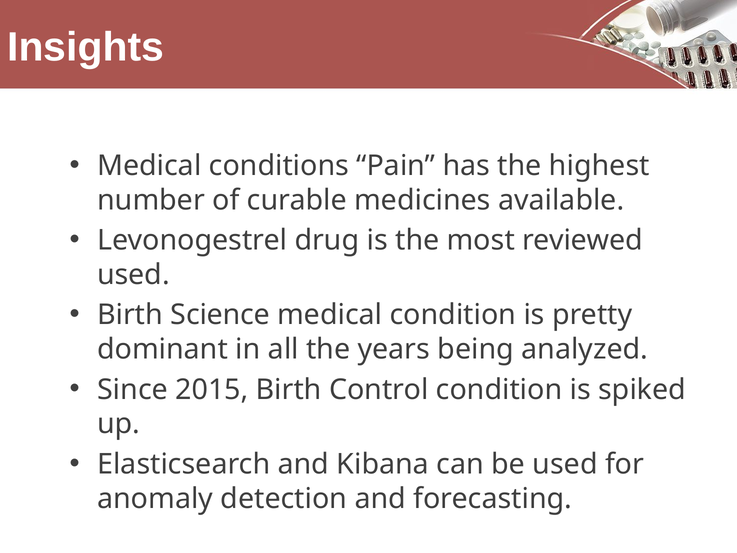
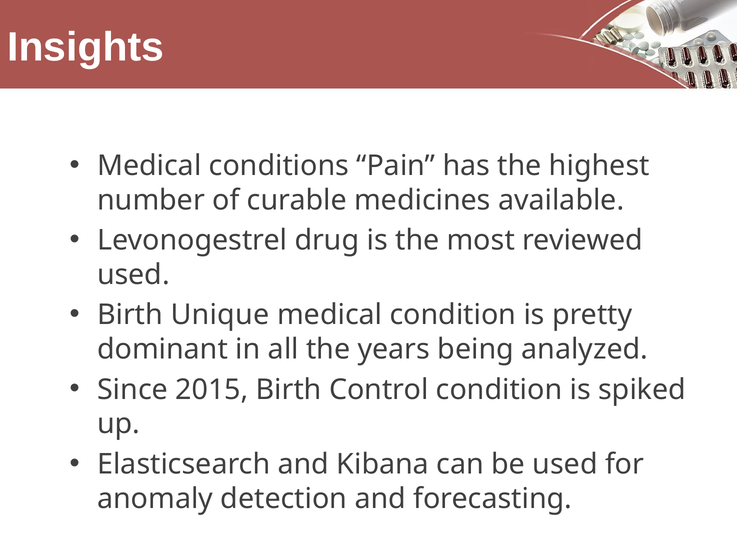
Science: Science -> Unique
